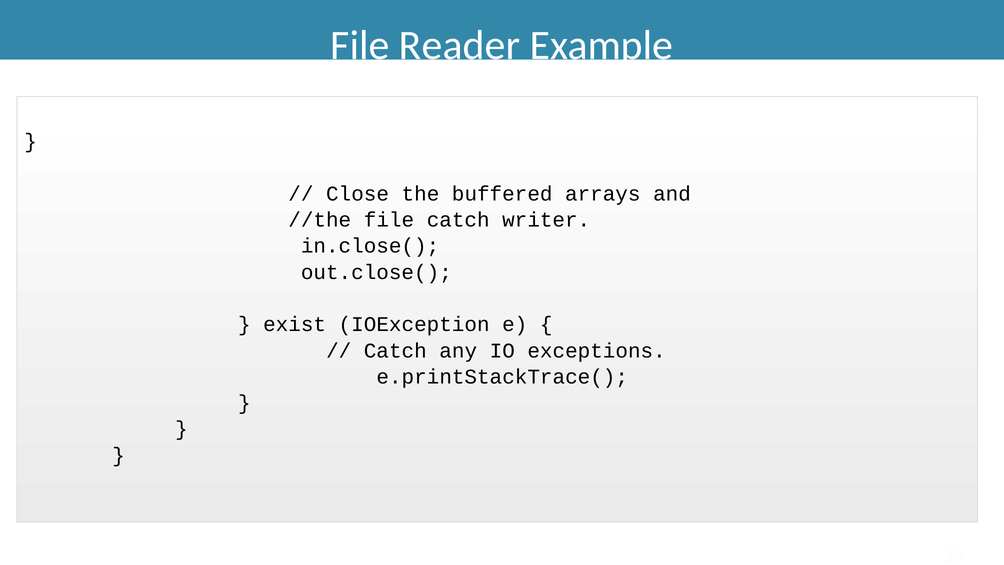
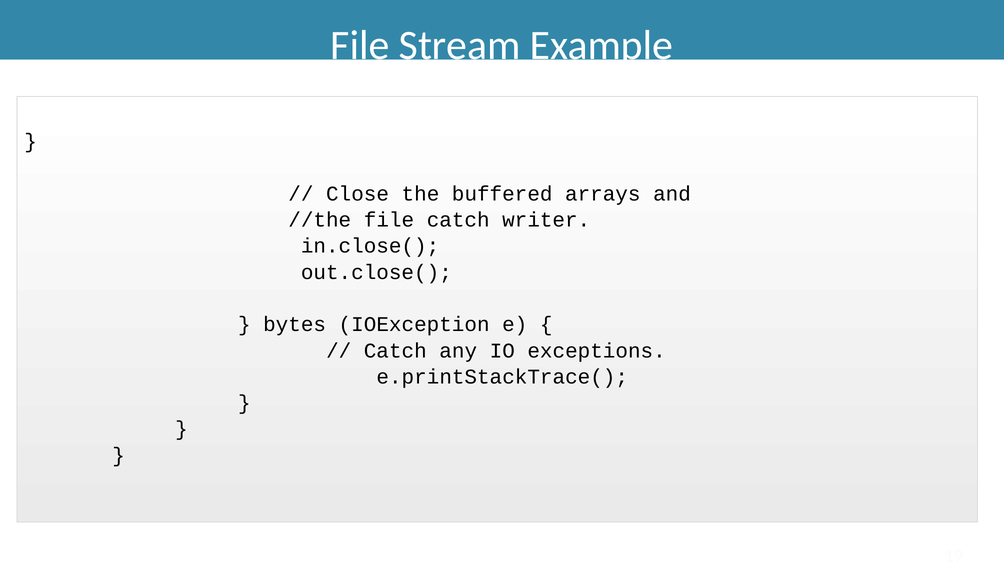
Reader: Reader -> Stream
exist: exist -> bytes
